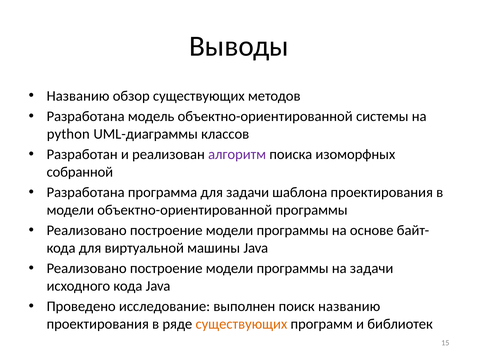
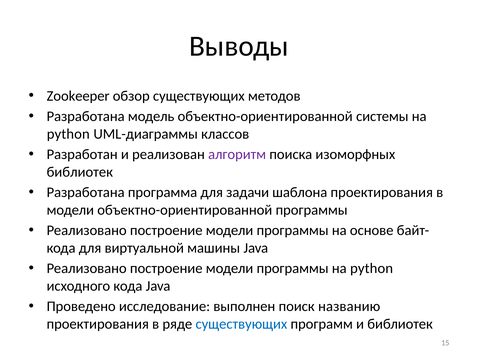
Названию at (78, 96): Названию -> Zookeeper
собранной at (80, 172): собранной -> библиотек
программы на задачи: задачи -> python
существующих at (241, 324) colour: orange -> blue
